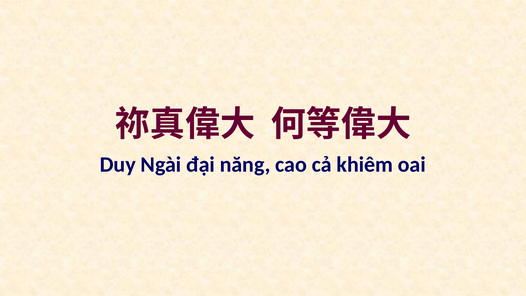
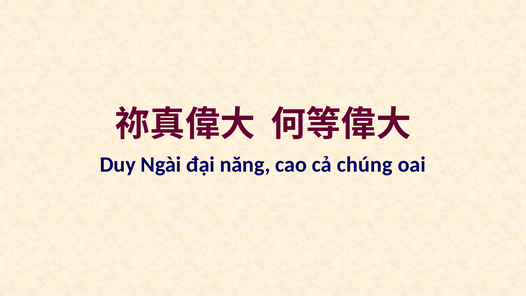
khiêm: khiêm -> chúng
